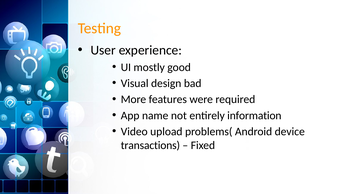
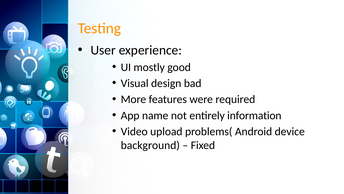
transactions: transactions -> background
